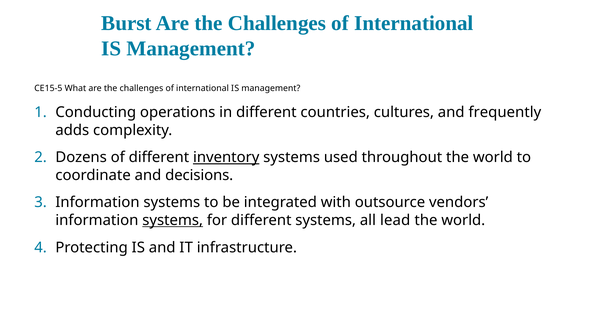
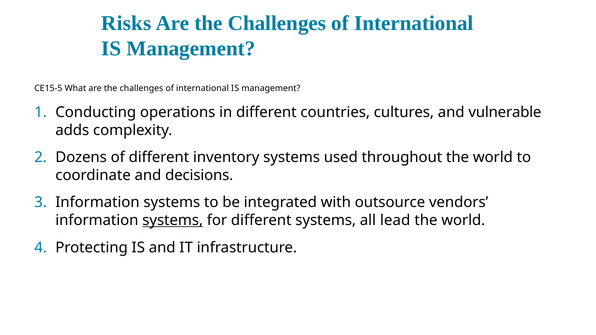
Burst: Burst -> Risks
frequently: frequently -> vulnerable
inventory underline: present -> none
